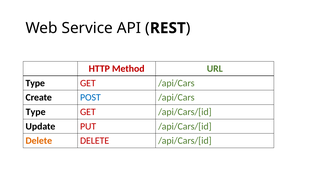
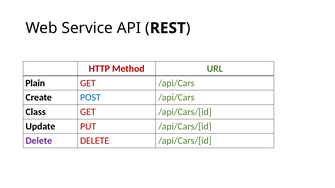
Type at (35, 83): Type -> Plain
Type at (36, 112): Type -> Class
Delete at (39, 141) colour: orange -> purple
